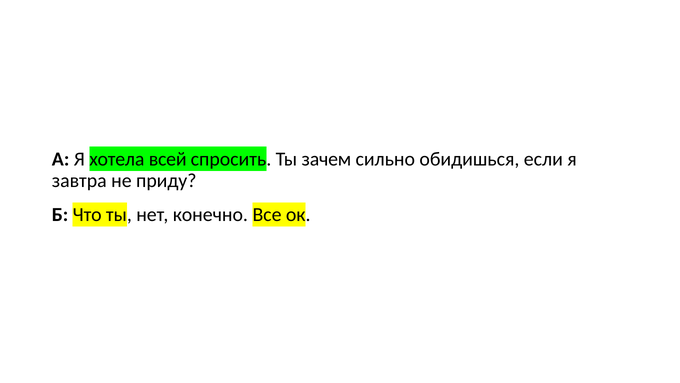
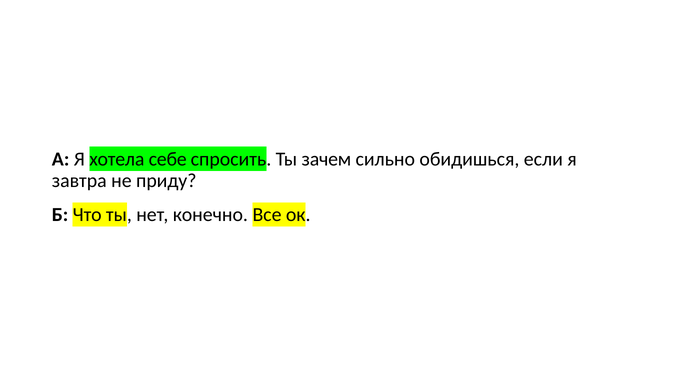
всей: всей -> себе
